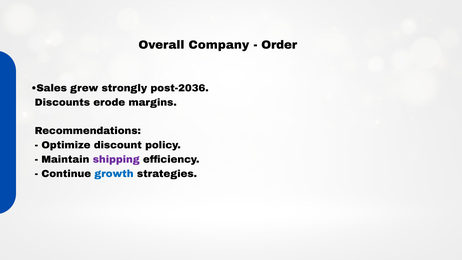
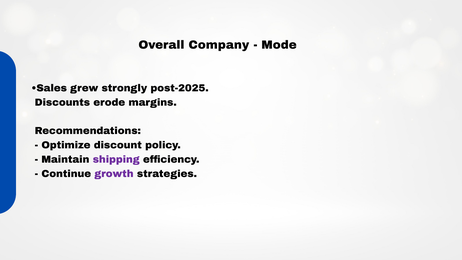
Order: Order -> Mode
post-2036: post-2036 -> post-2025
growth colour: blue -> purple
